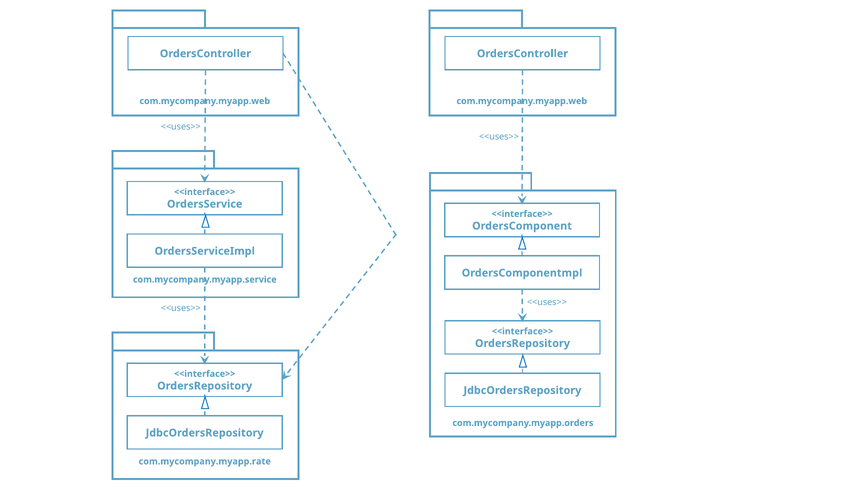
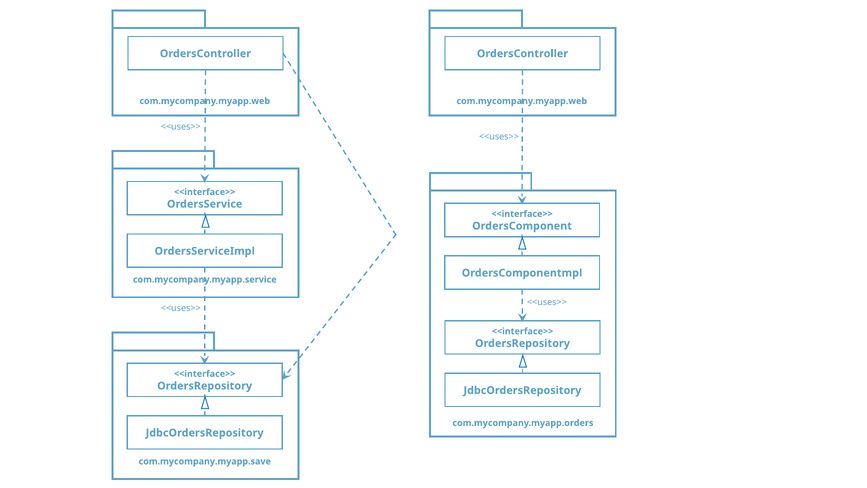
com.mycompany.myapp.rate: com.mycompany.myapp.rate -> com.mycompany.myapp.save
